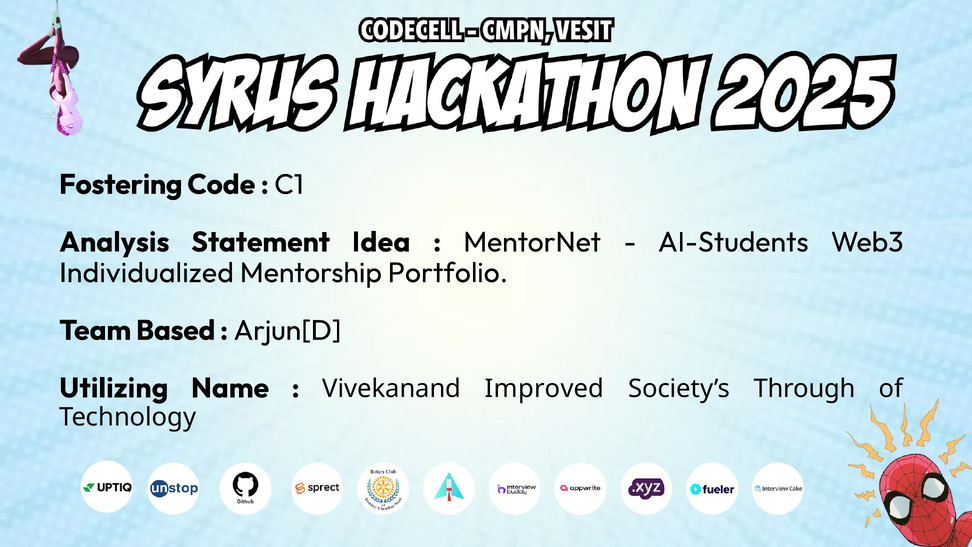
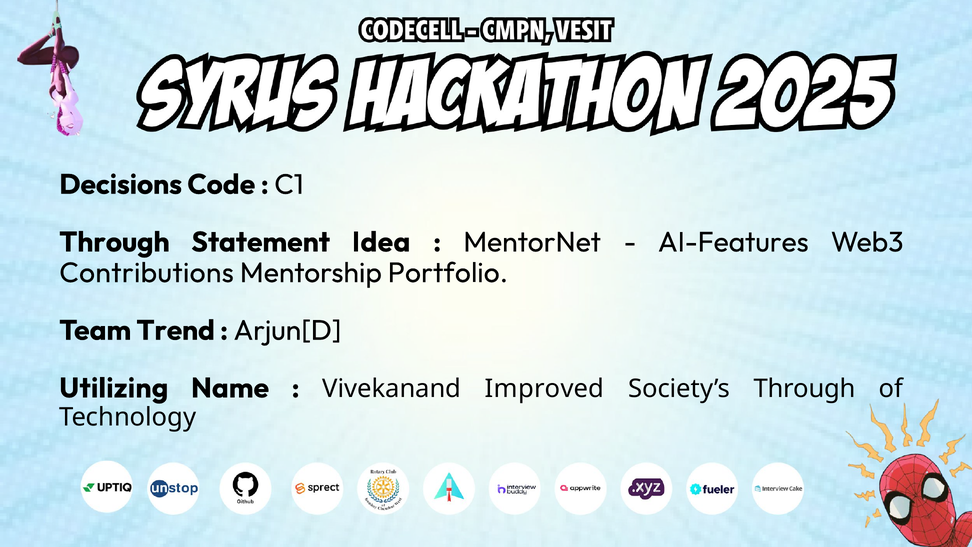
Fostering: Fostering -> Decisions
Analysis at (114, 242): Analysis -> Through
AI-Students: AI-Students -> AI-Features
Individualized: Individualized -> Contributions
Based: Based -> Trend
